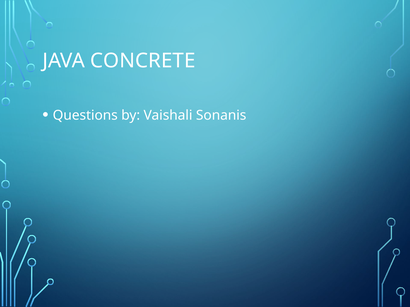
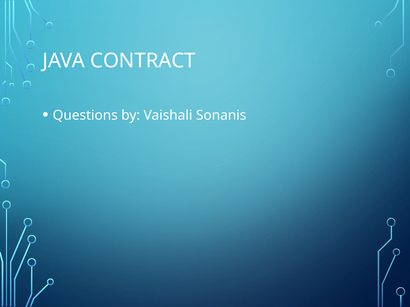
CONCRETE: CONCRETE -> CONTRACT
